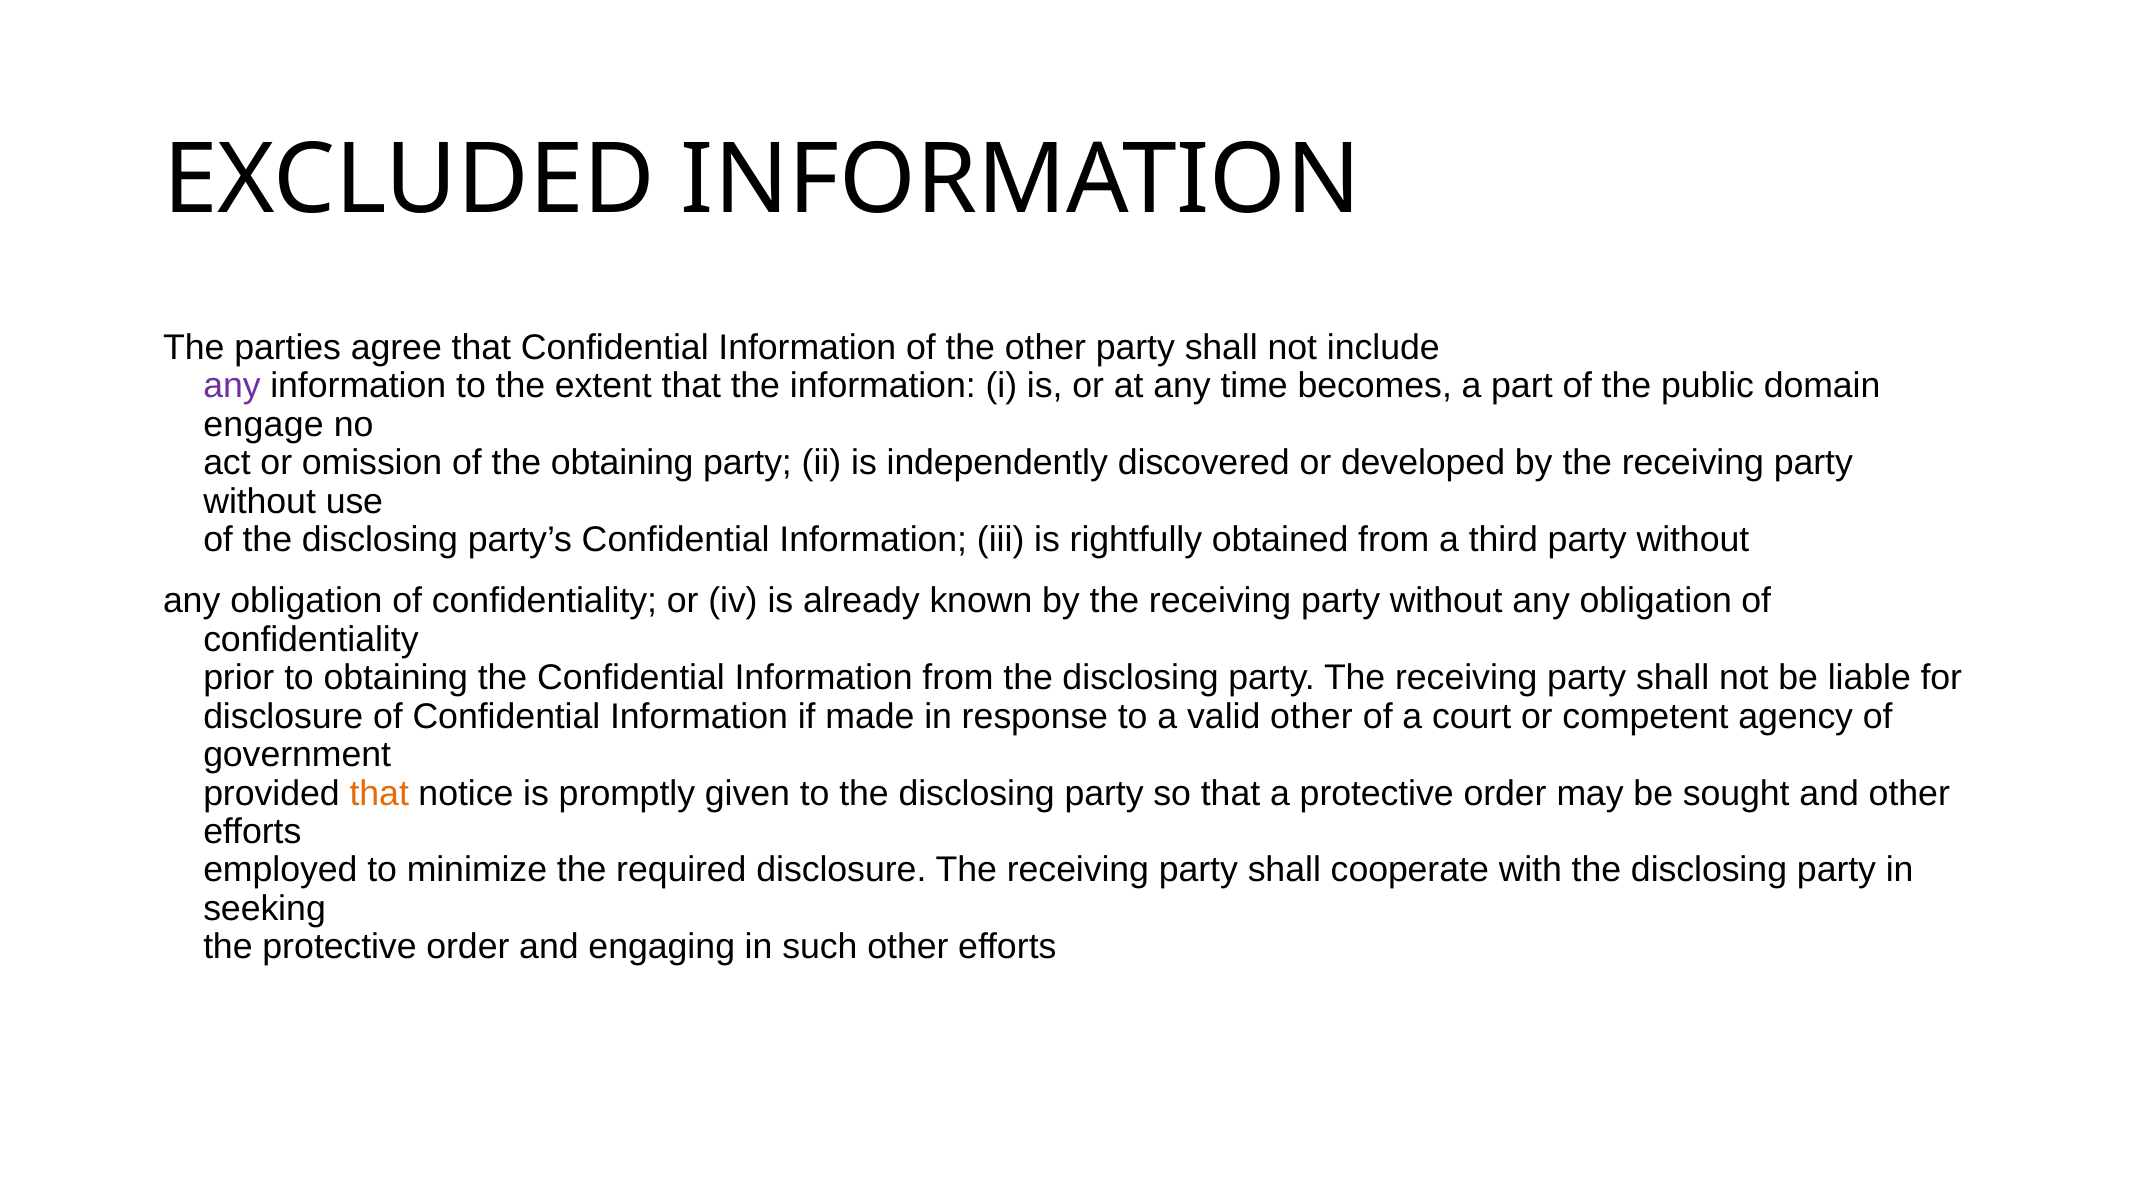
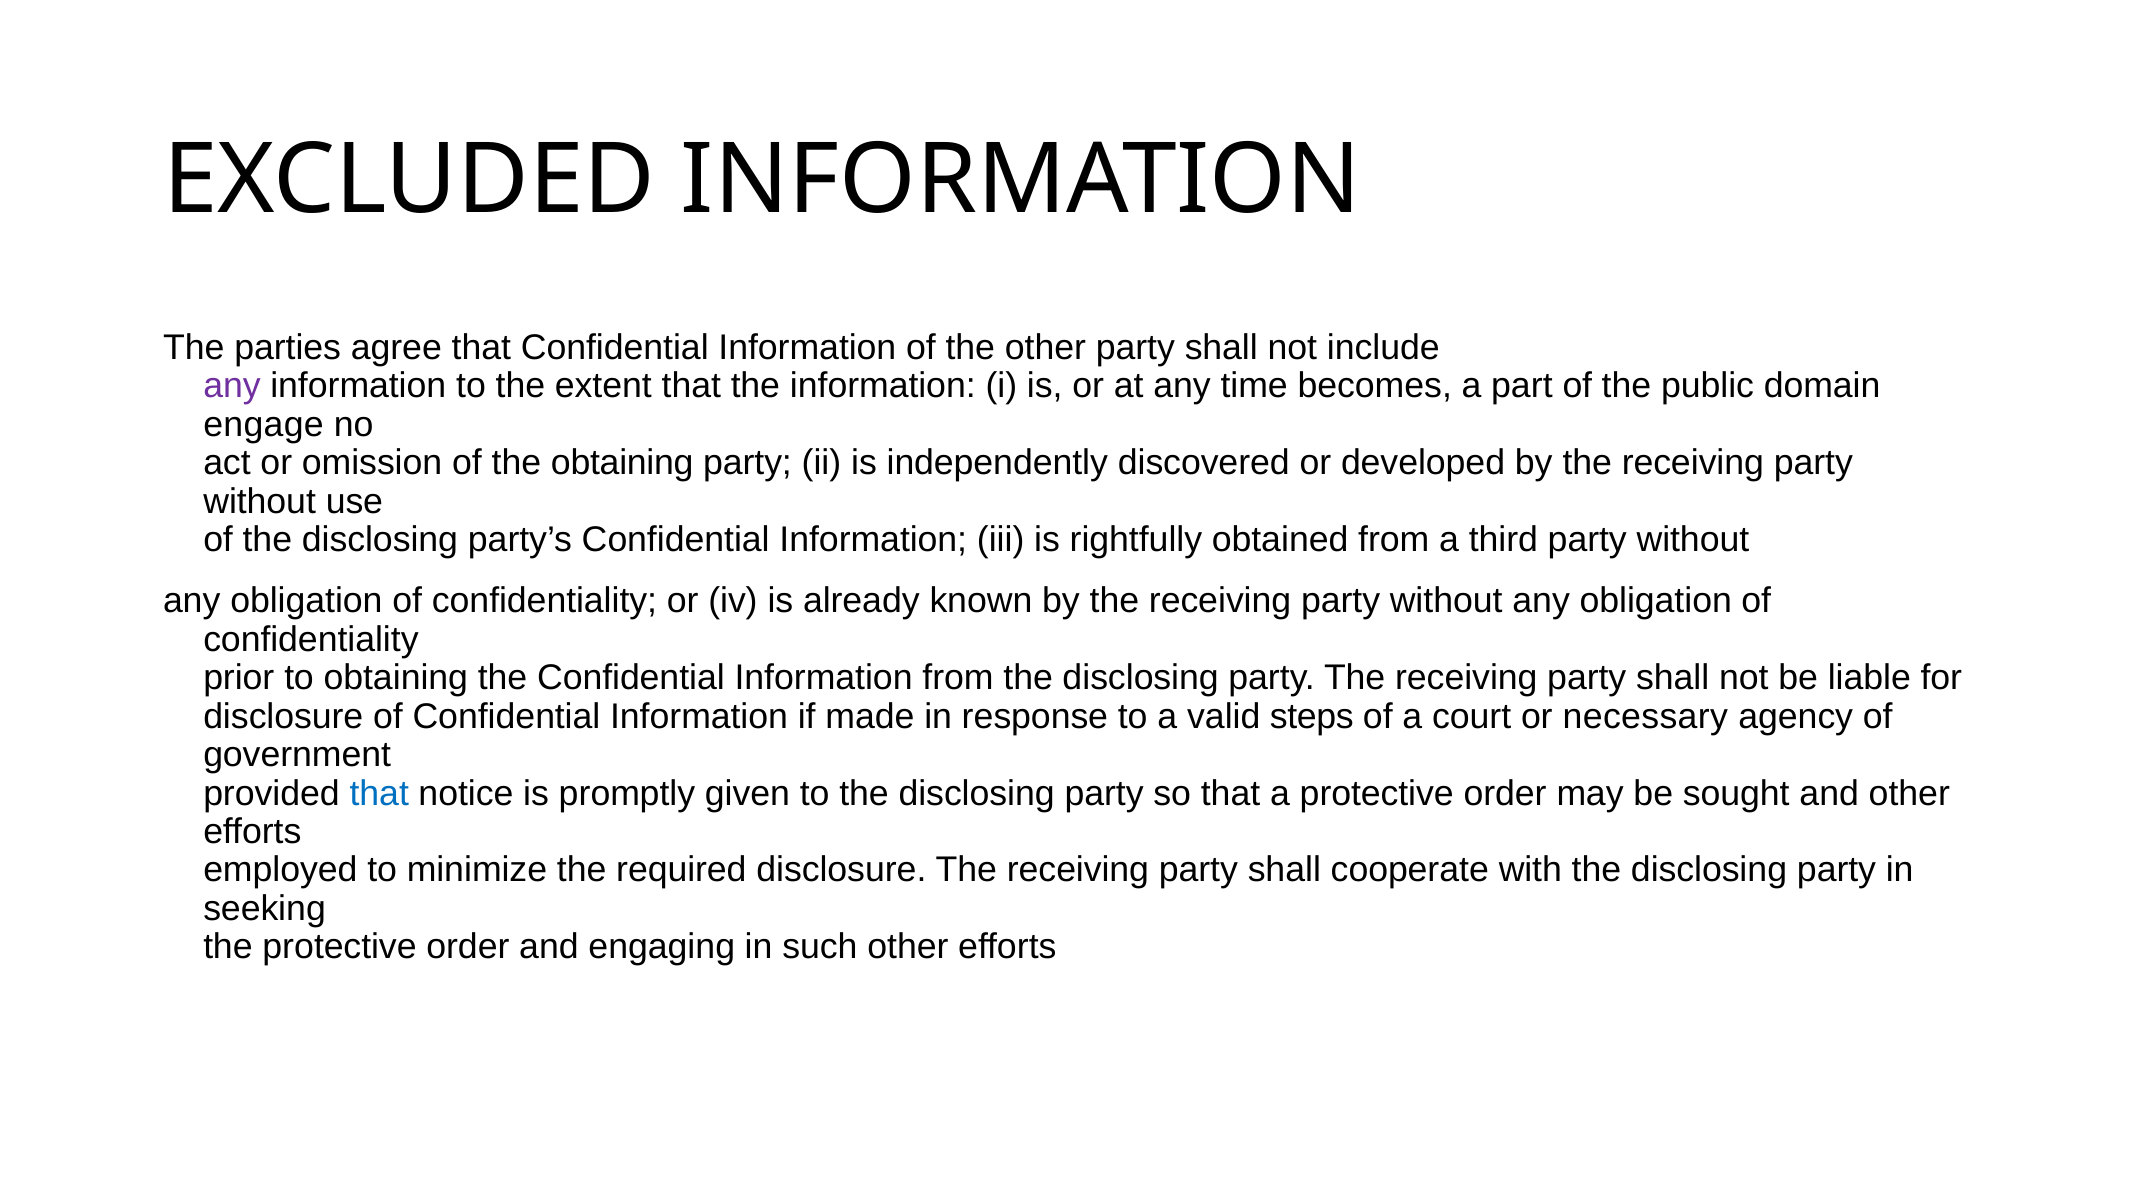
valid other: other -> steps
competent: competent -> necessary
that at (379, 793) colour: orange -> blue
